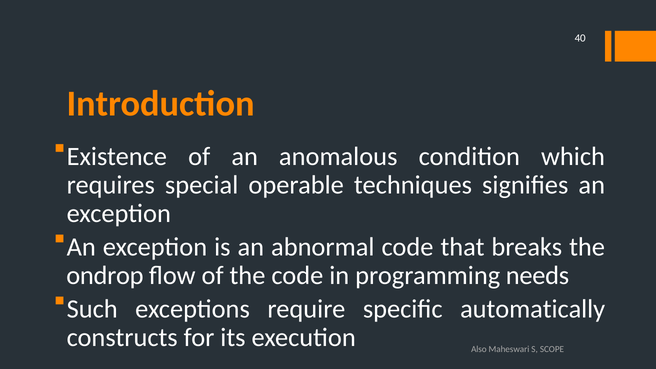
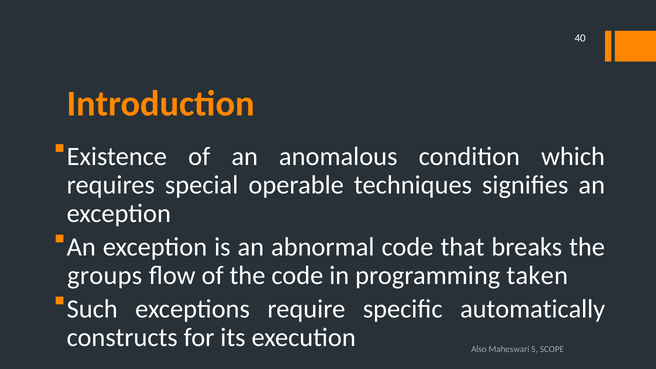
ondrop: ondrop -> groups
needs: needs -> taken
